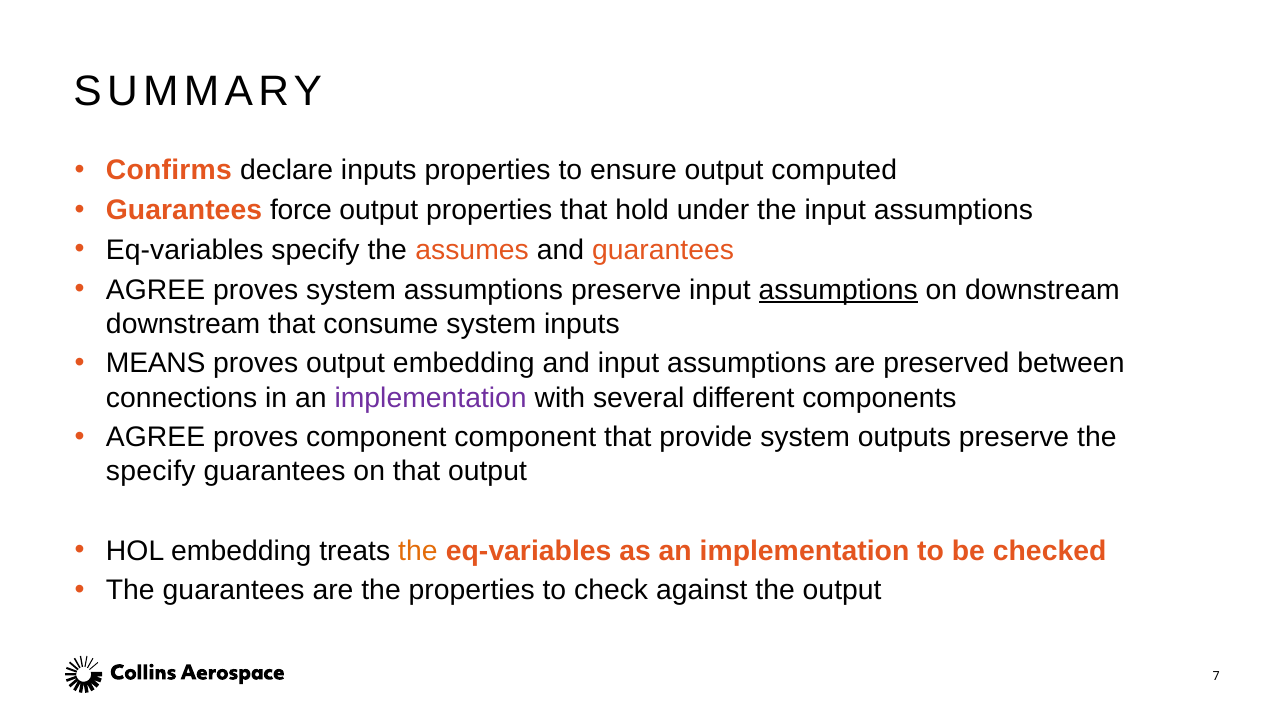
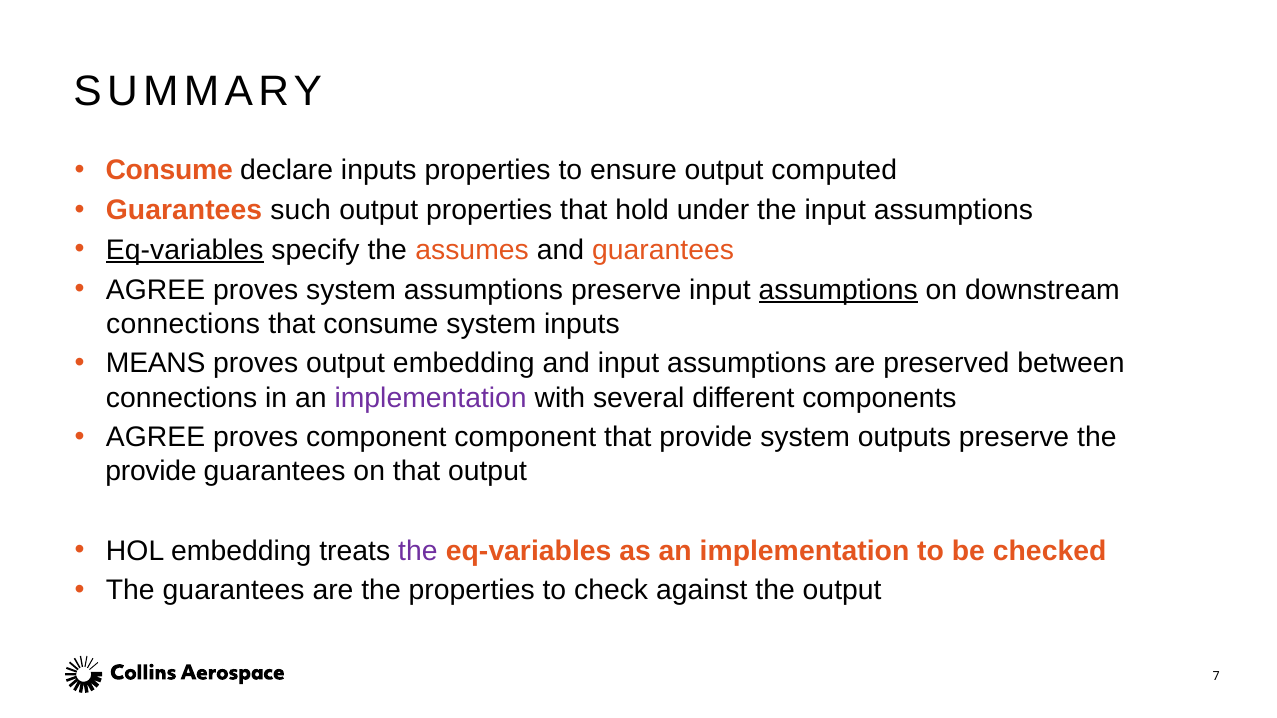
Confirms at (169, 171): Confirms -> Consume
force: force -> such
Eq-variables at (185, 250) underline: none -> present
downstream at (183, 324): downstream -> connections
specify at (151, 472): specify -> provide
the at (418, 551) colour: orange -> purple
